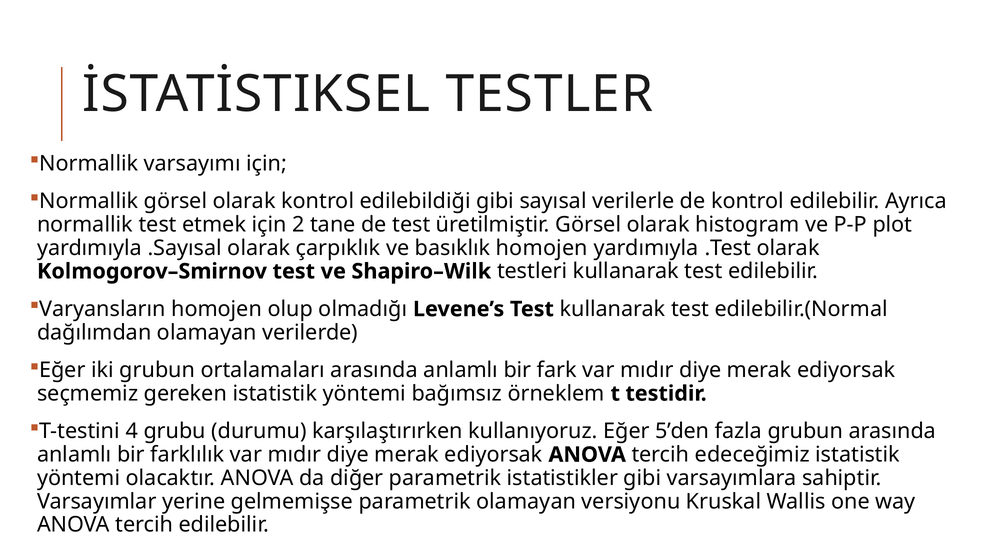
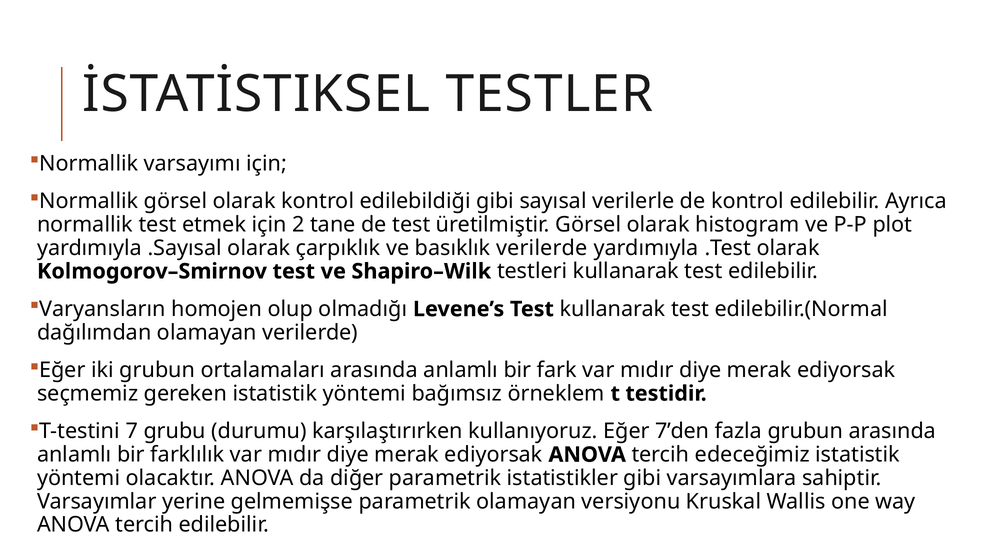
basıklık homojen: homojen -> verilerde
4: 4 -> 7
5’den: 5’den -> 7’den
